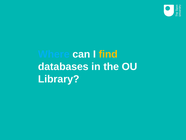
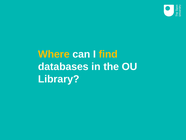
Where colour: light blue -> yellow
